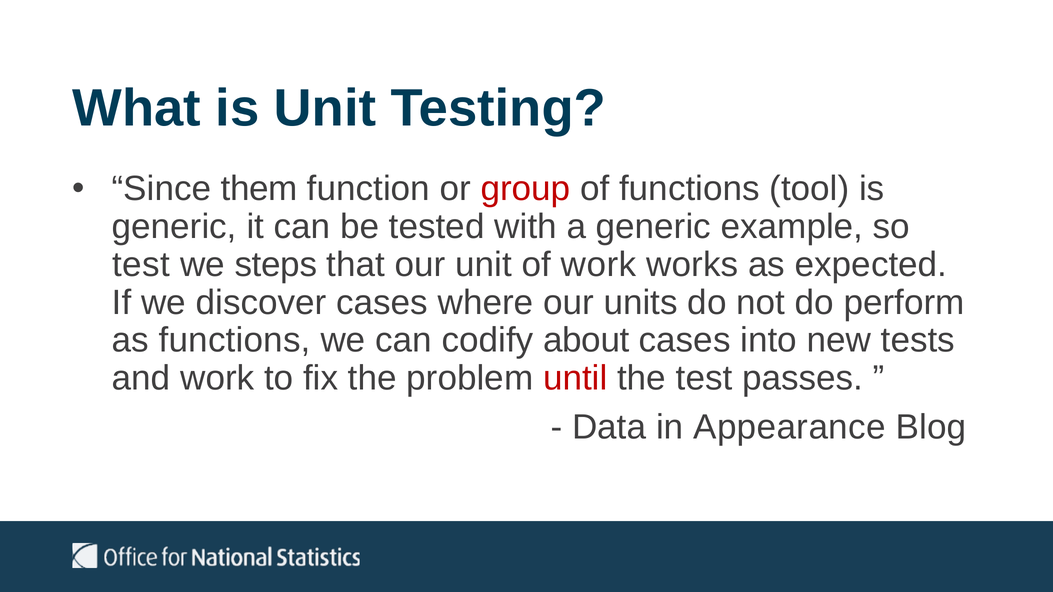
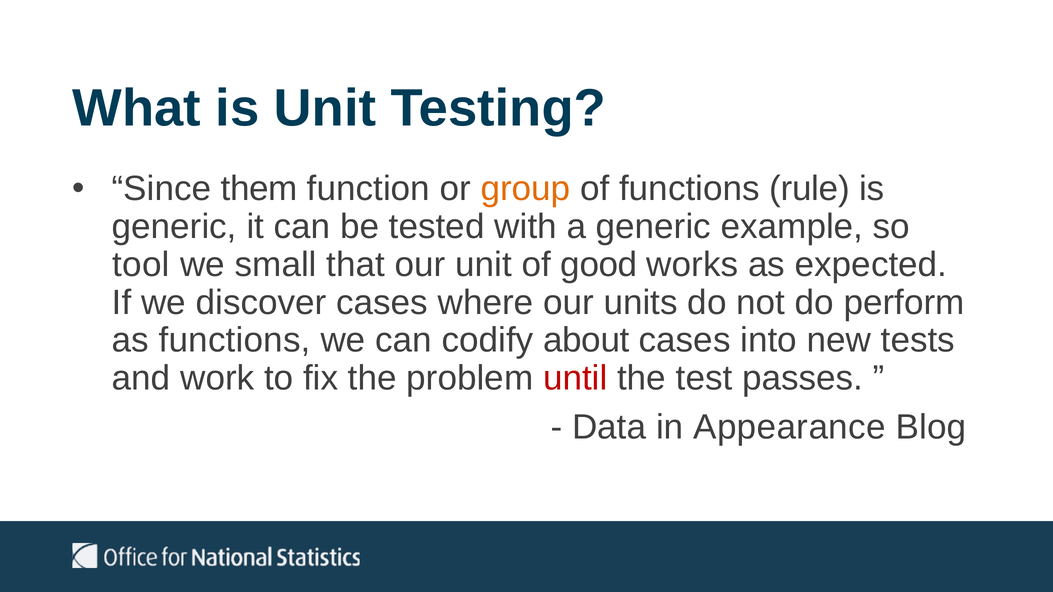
group colour: red -> orange
tool: tool -> rule
test at (141, 265): test -> tool
steps: steps -> small
of work: work -> good
